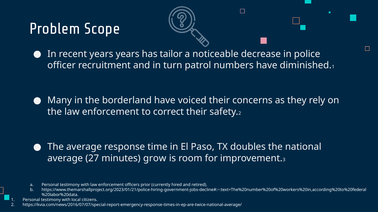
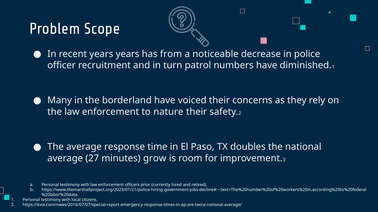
tailor: tailor -> from
correct: correct -> nature
